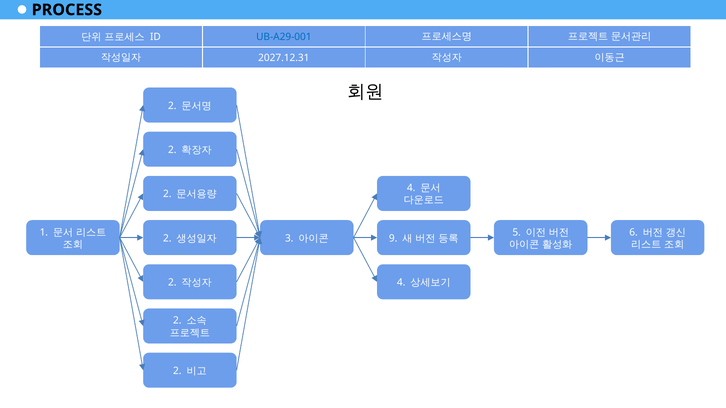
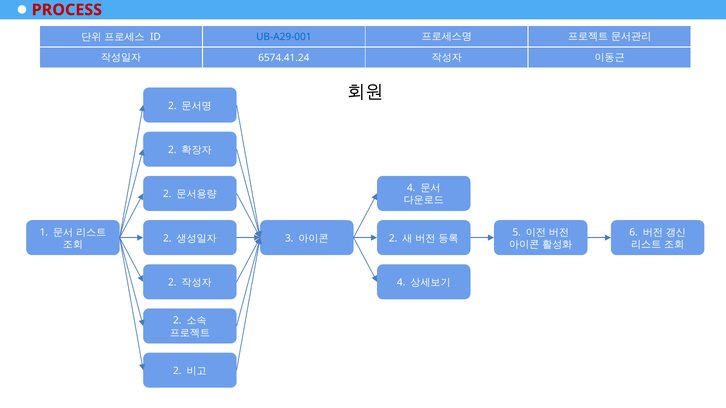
PROCESS colour: black -> red
2027.12.31: 2027.12.31 -> 6574.41.24
9 at (393, 239): 9 -> 2
